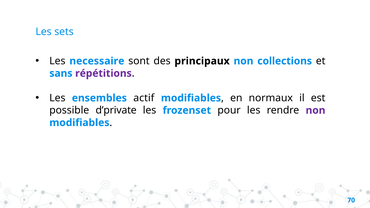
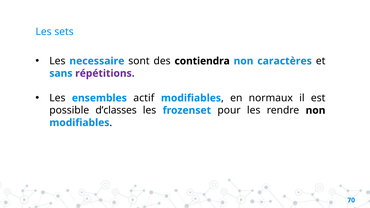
principaux: principaux -> contiendra
collections: collections -> caractères
d’private: d’private -> d’classes
non at (316, 110) colour: purple -> black
